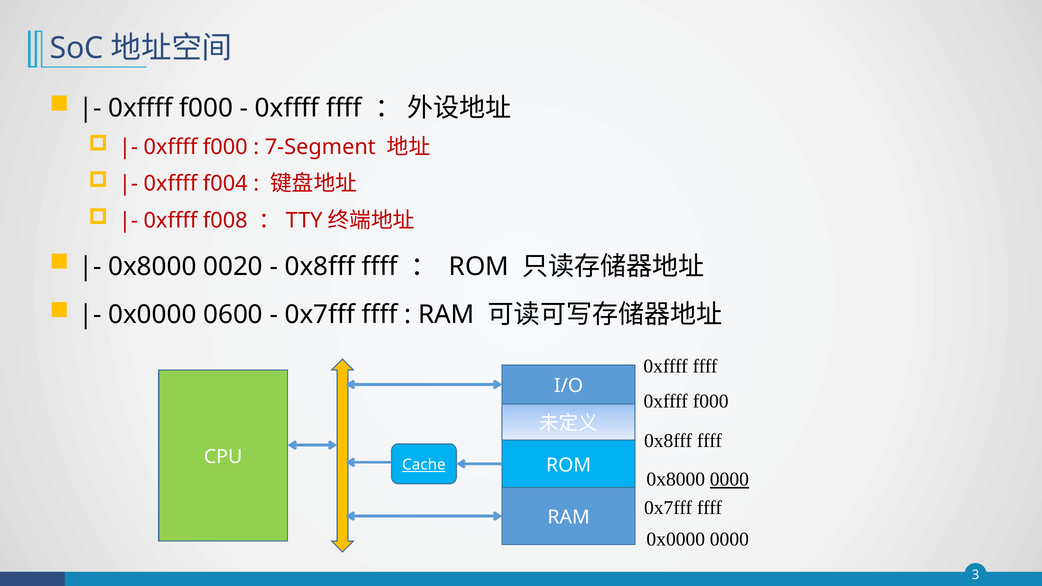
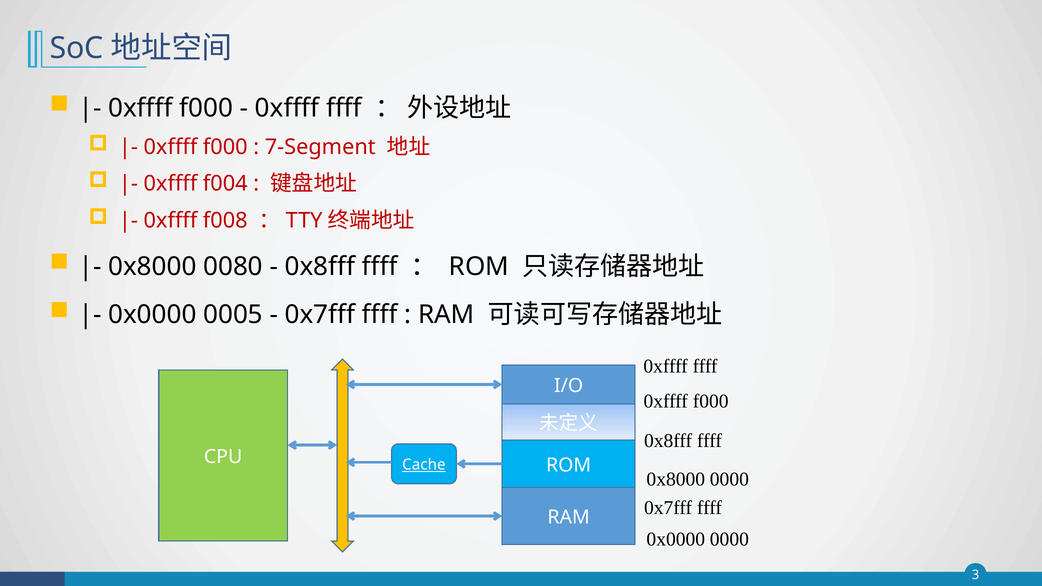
0020: 0020 -> 0080
0600: 0600 -> 0005
0000 at (729, 479) underline: present -> none
